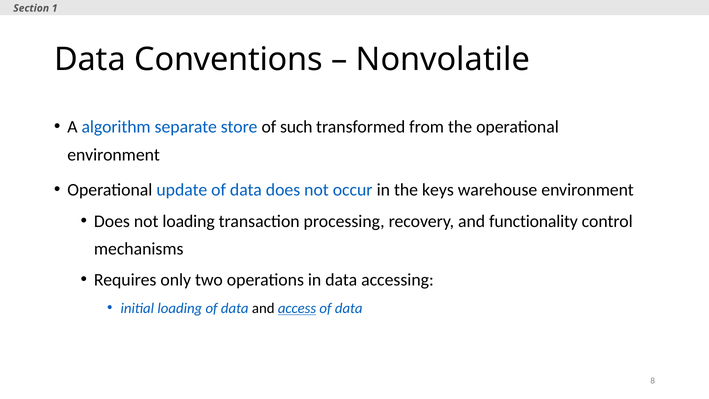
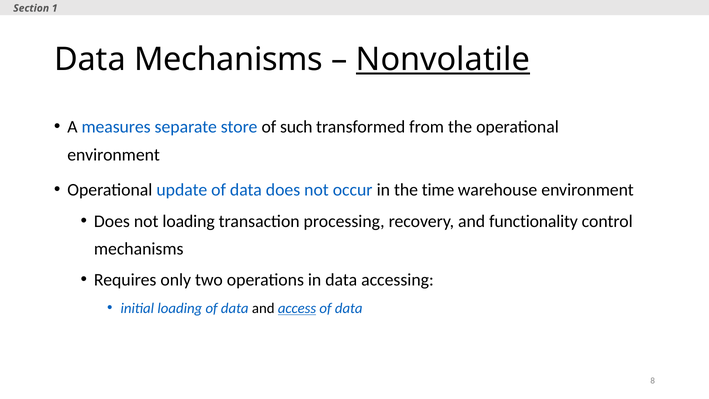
Data Conventions: Conventions -> Mechanisms
Nonvolatile underline: none -> present
algorithm: algorithm -> measures
keys: keys -> time
